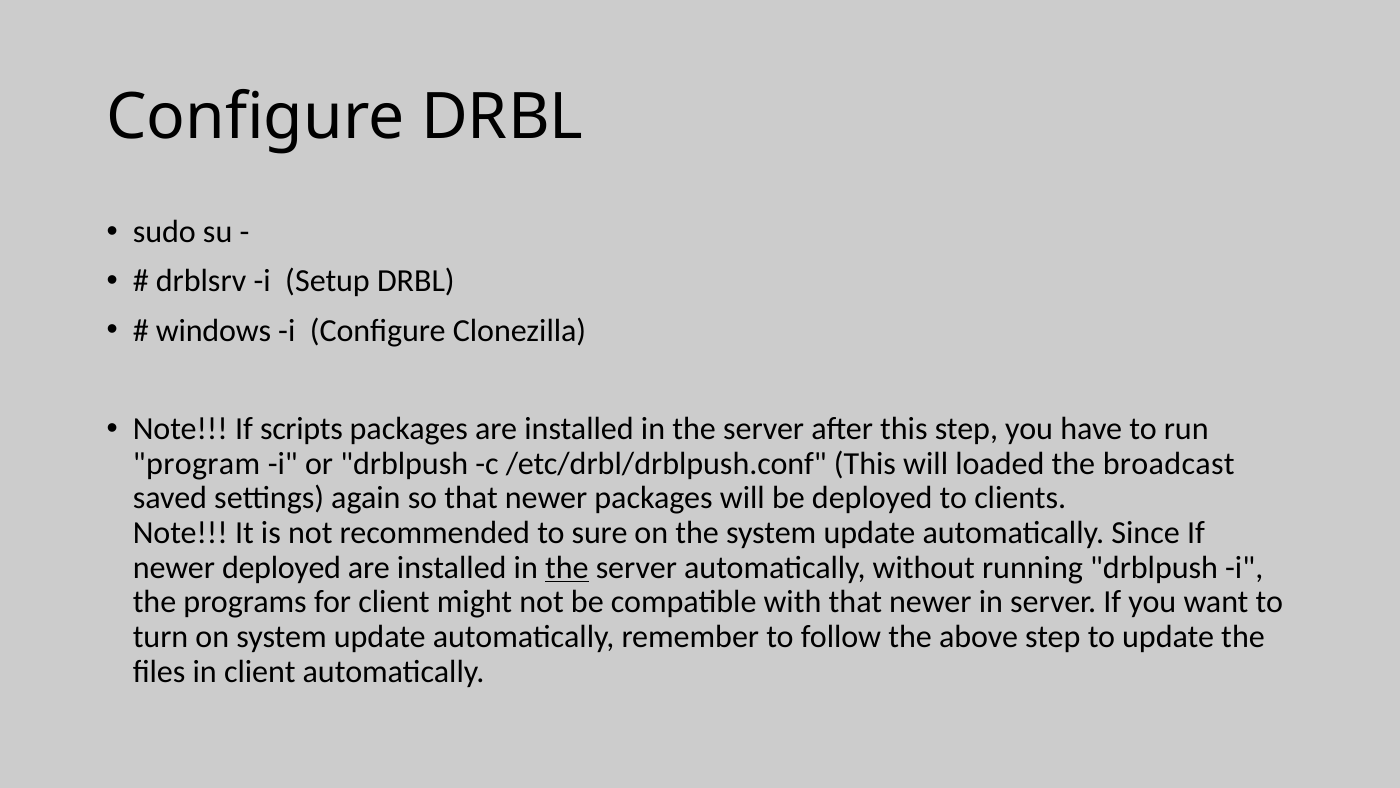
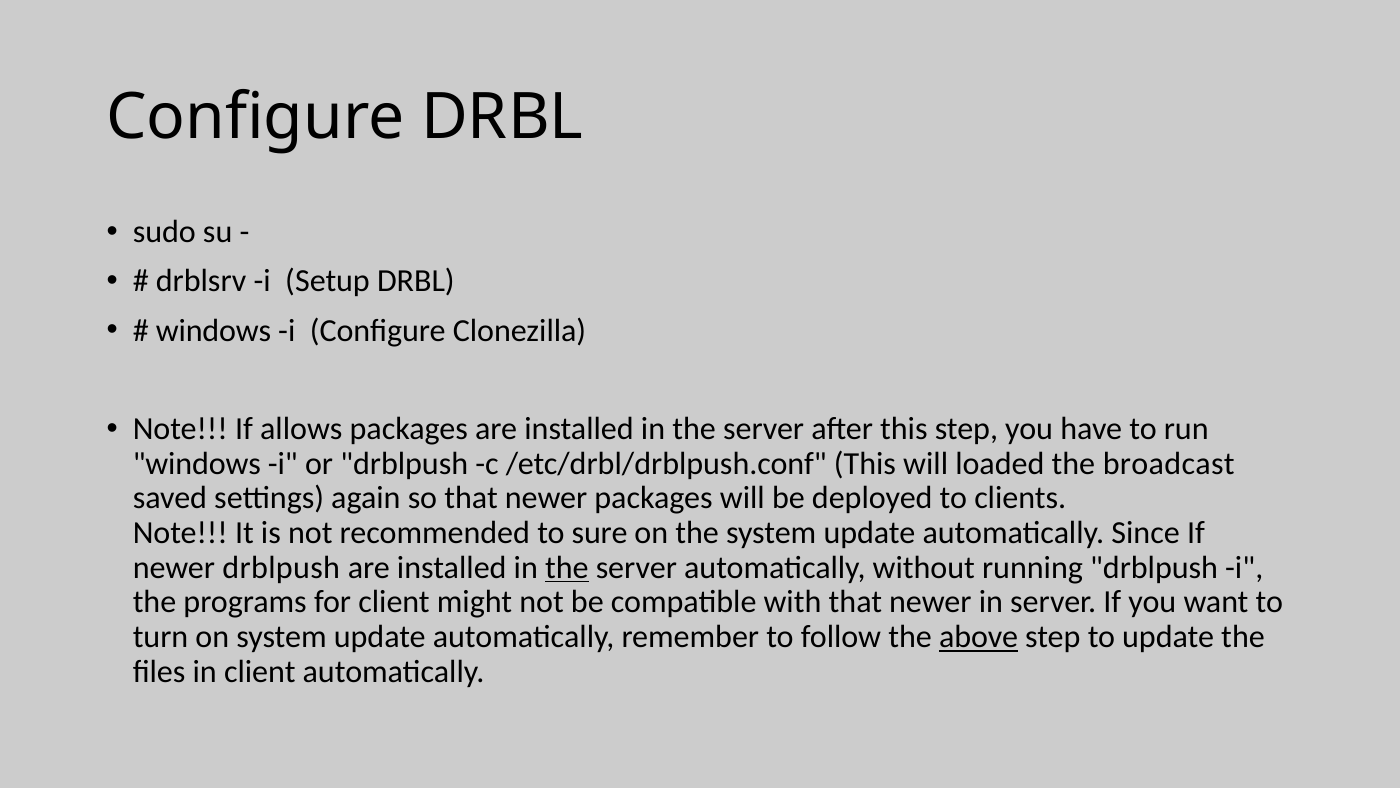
scripts: scripts -> allows
program at (197, 464): program -> windows
newer deployed: deployed -> drblpush
above underline: none -> present
